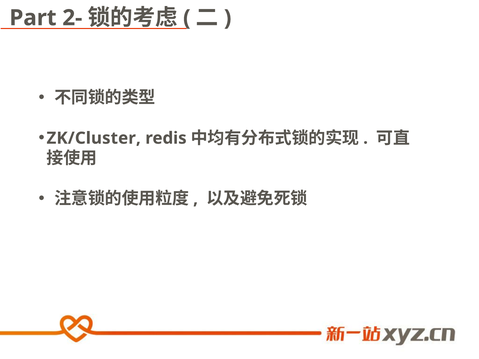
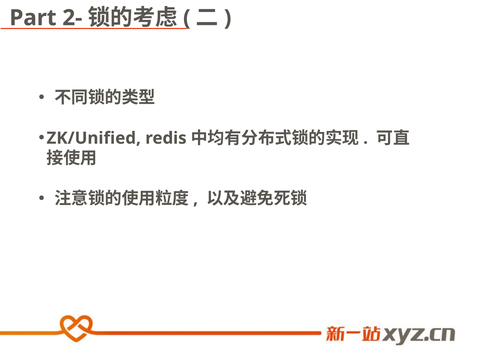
ZK/Cluster: ZK/Cluster -> ZK/Unified
